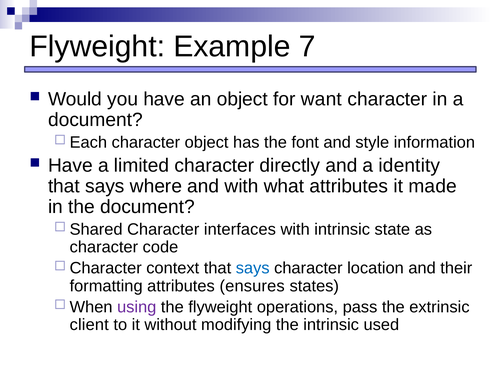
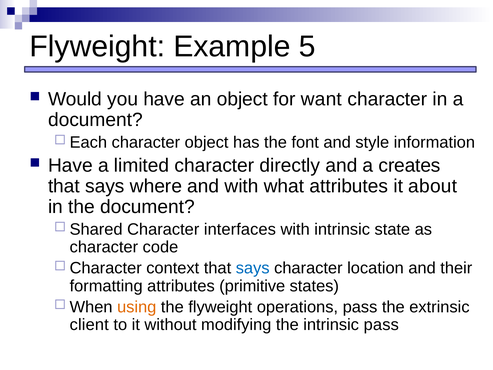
7: 7 -> 5
identity: identity -> creates
made: made -> about
ensures: ensures -> primitive
using colour: purple -> orange
intrinsic used: used -> pass
